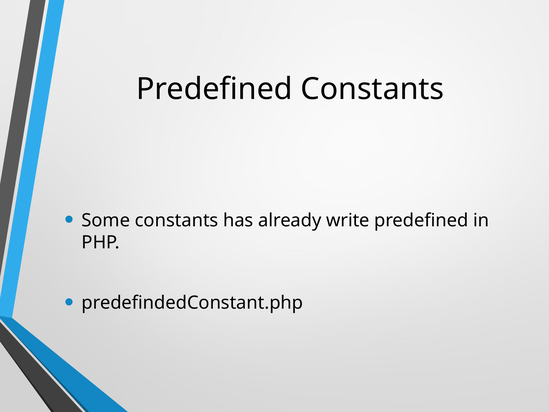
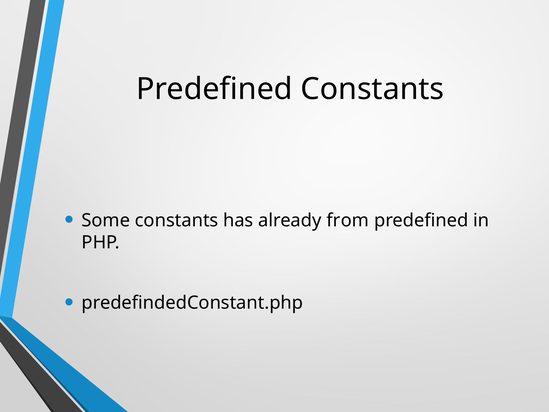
write: write -> from
